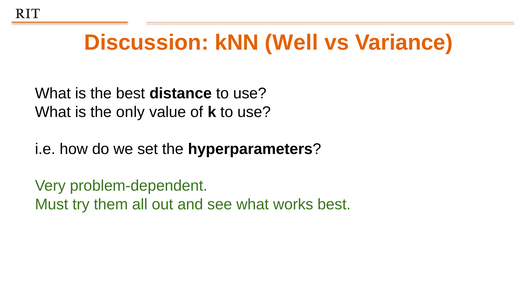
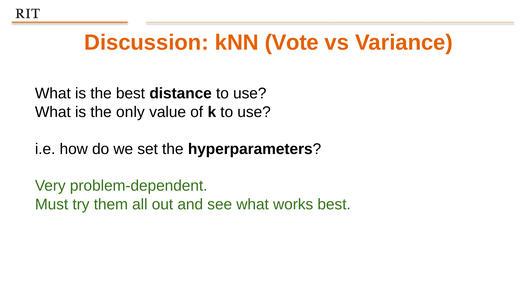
Well: Well -> Vote
